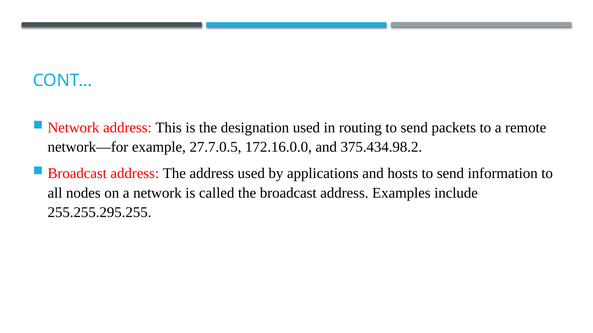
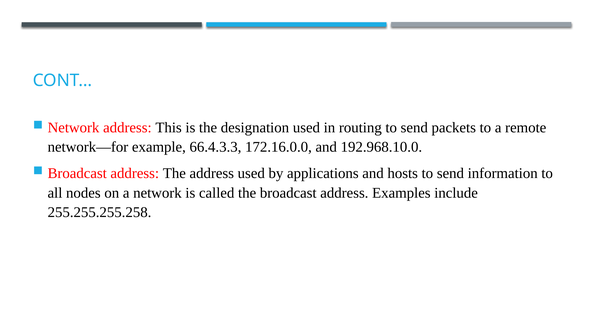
27.7.0.5: 27.7.0.5 -> 66.4.3.3
375.434.98.2: 375.434.98.2 -> 192.968.10.0
255.255.295.255: 255.255.295.255 -> 255.255.255.258
